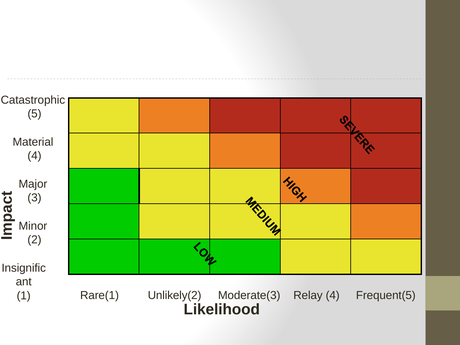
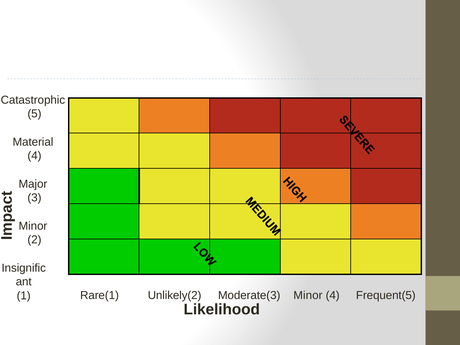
Moderate(3 Relay: Relay -> Minor
